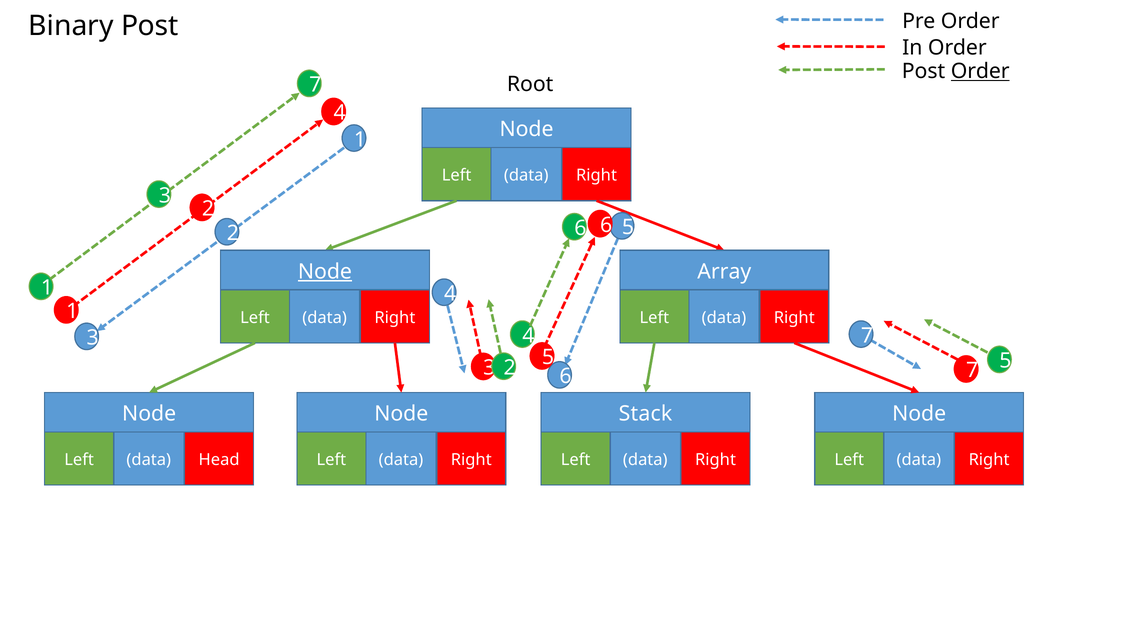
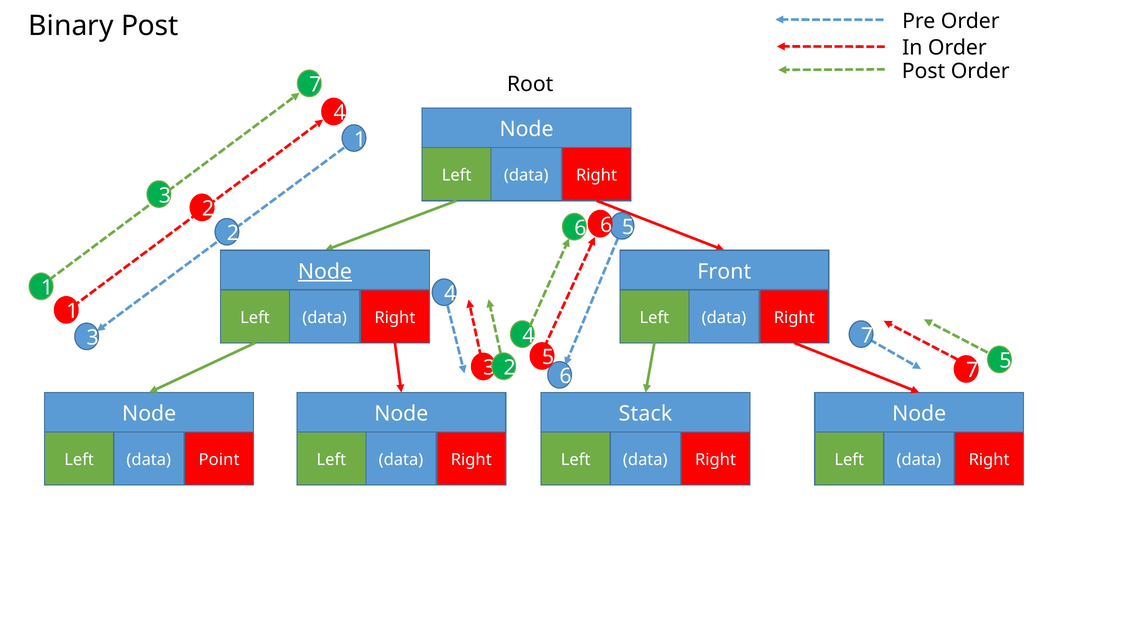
Order at (980, 71) underline: present -> none
Array: Array -> Front
Head: Head -> Point
